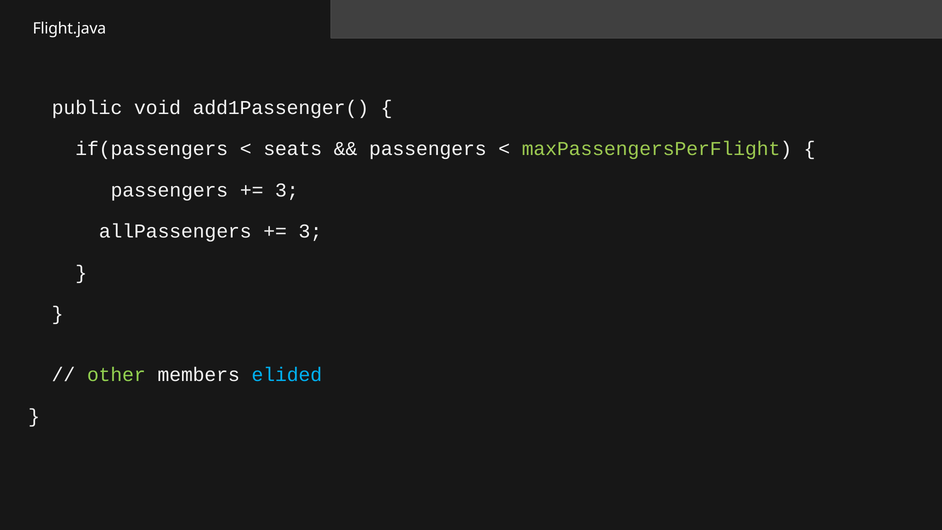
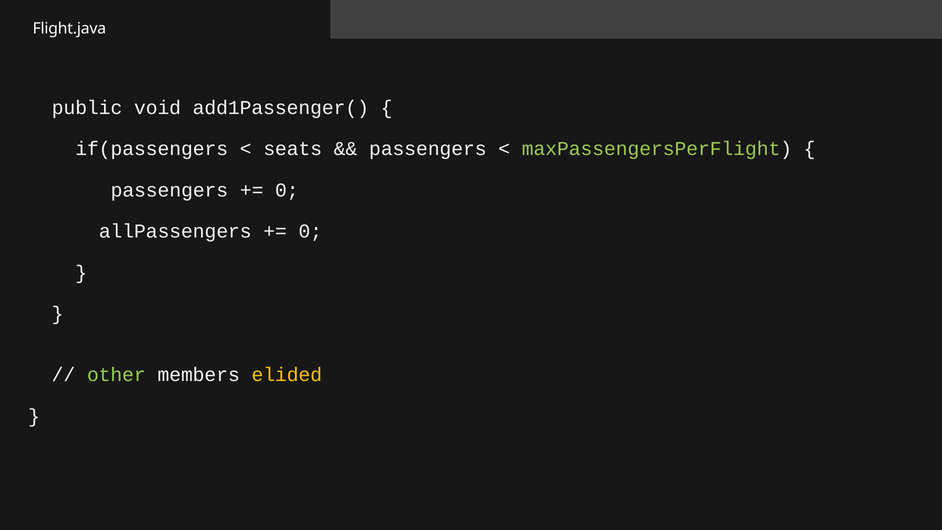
3 at (287, 190): 3 -> 0
3 at (310, 231): 3 -> 0
elided colour: light blue -> yellow
